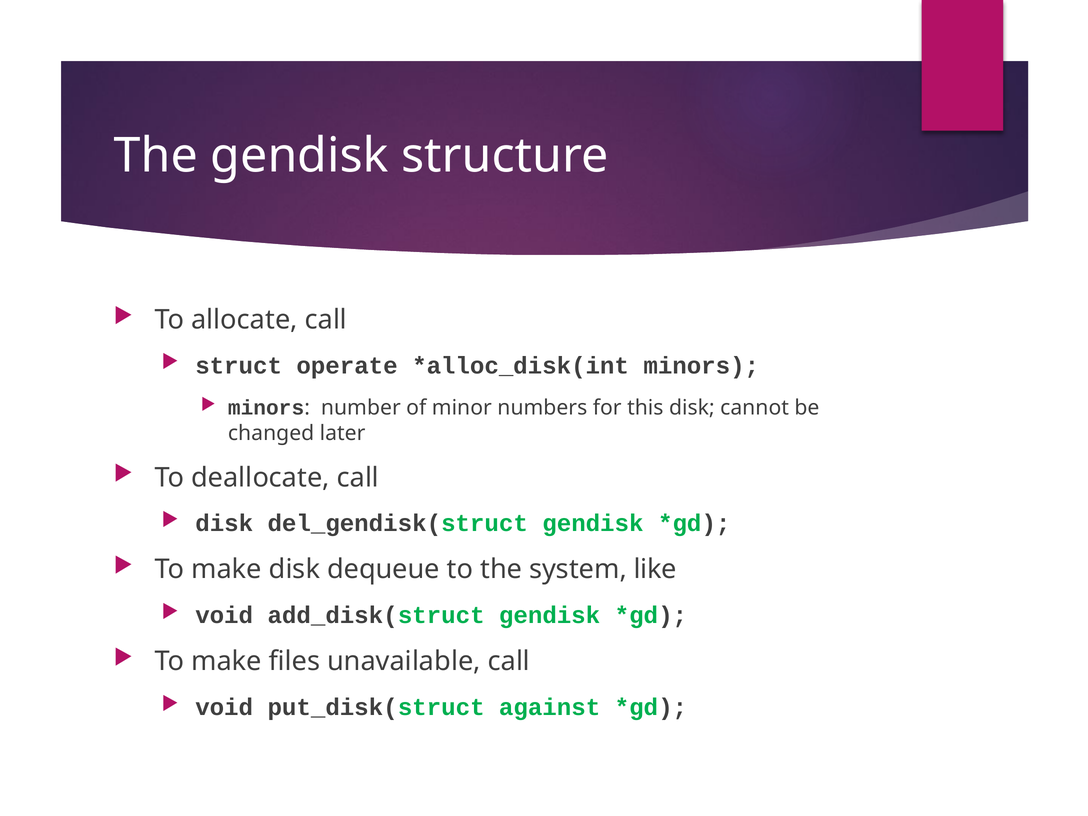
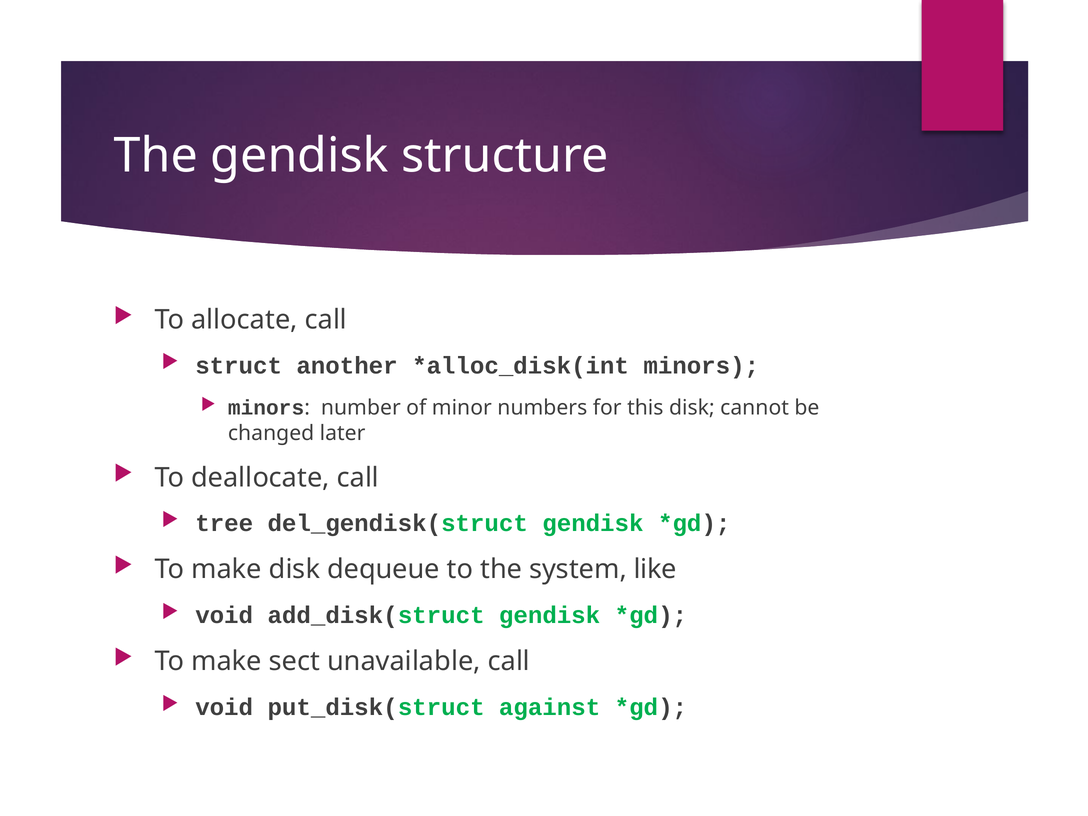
operate: operate -> another
disk at (224, 523): disk -> tree
files: files -> sect
